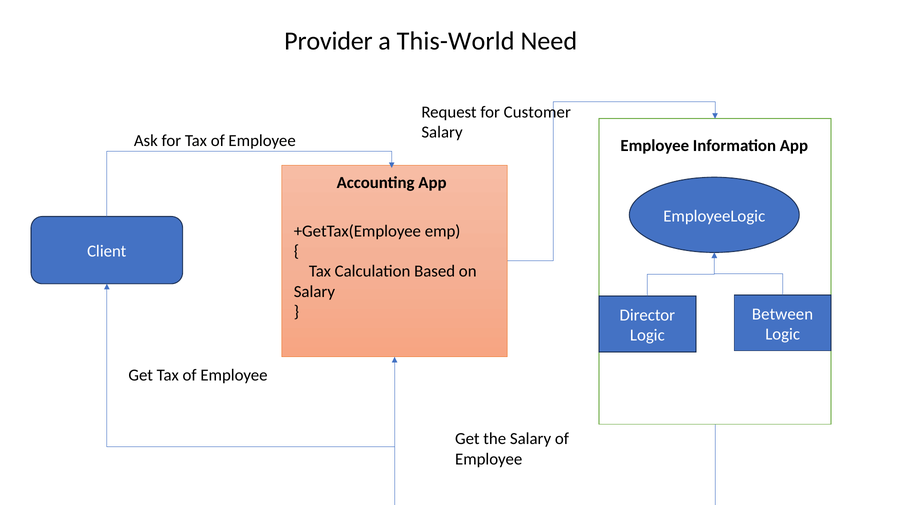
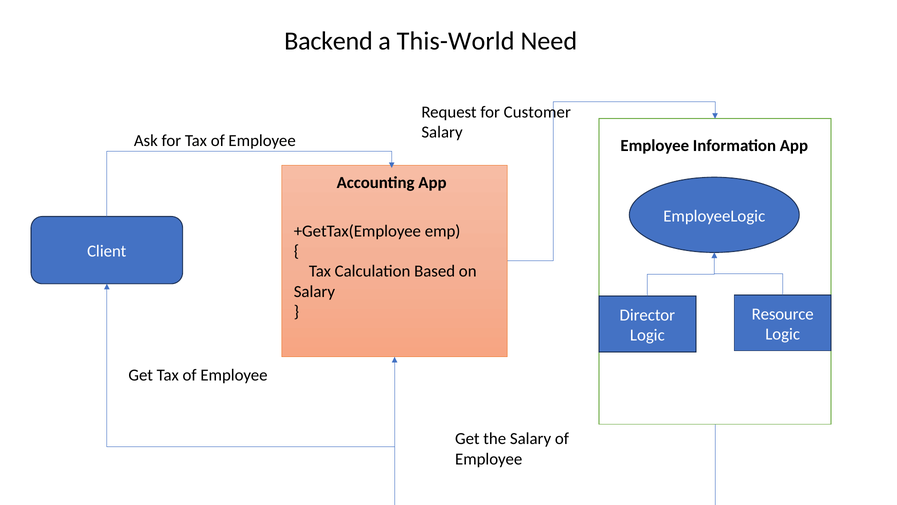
Provider: Provider -> Backend
Between: Between -> Resource
